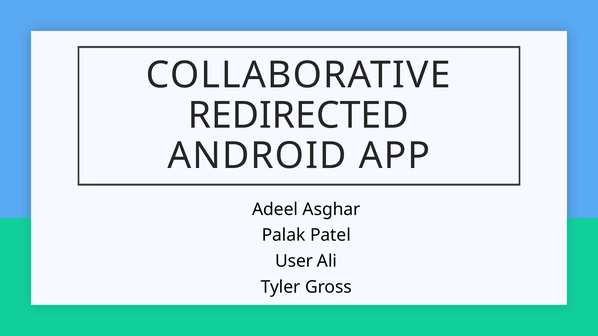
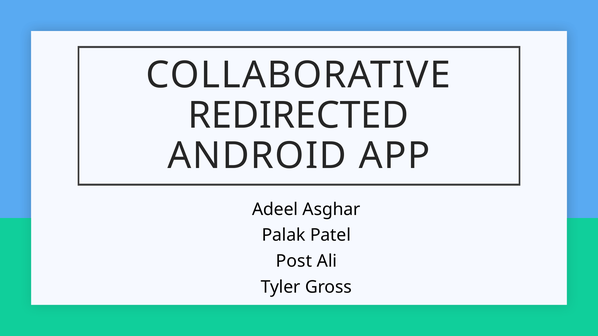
User: User -> Post
